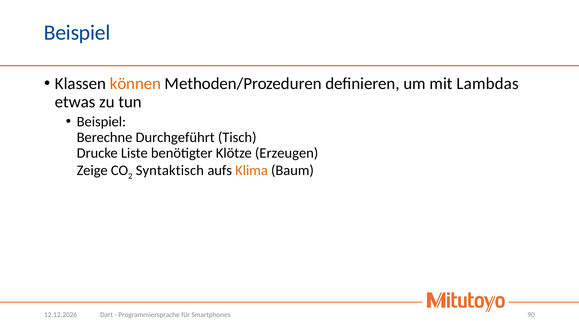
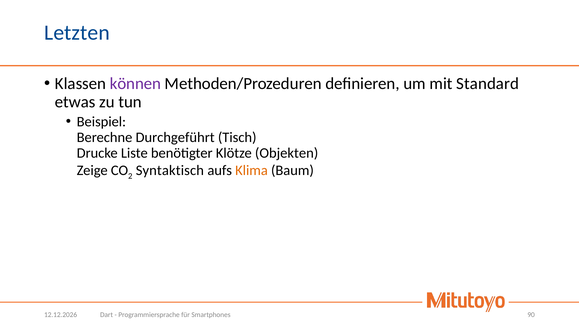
Beispiel at (77, 33): Beispiel -> Letzten
können colour: orange -> purple
Lambdas: Lambdas -> Standard
Erzeugen: Erzeugen -> Objekten
